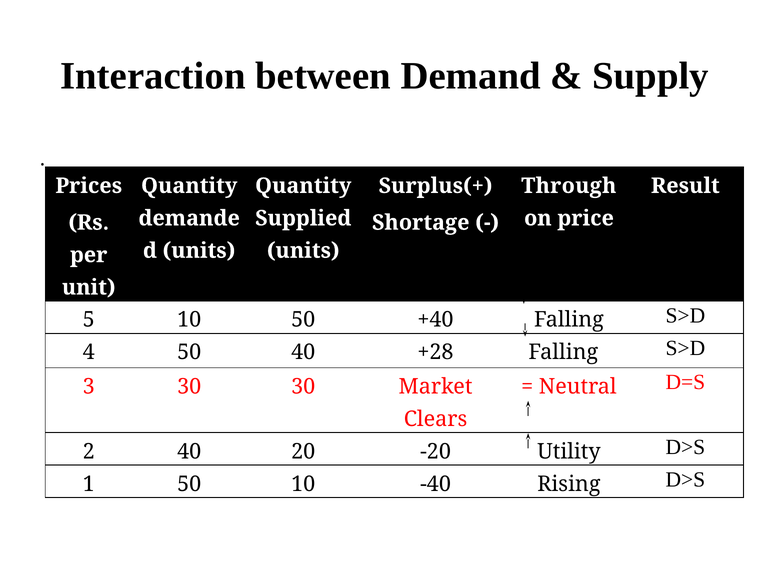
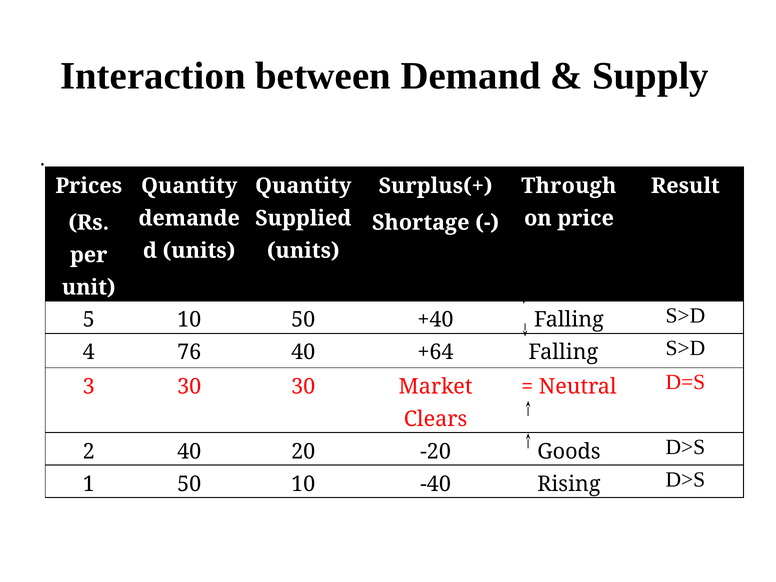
4 50: 50 -> 76
+28: +28 -> +64
Utility: Utility -> Goods
